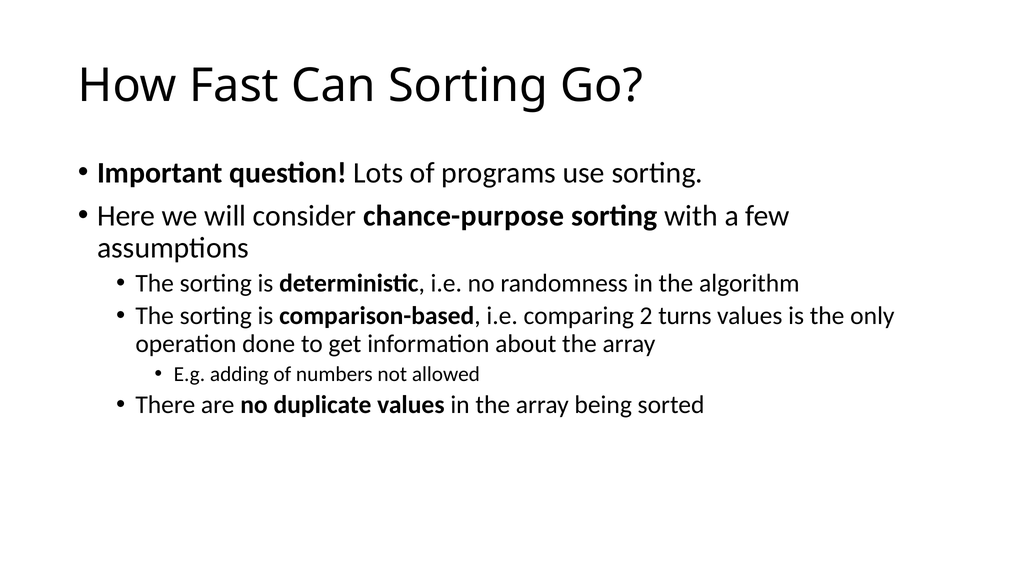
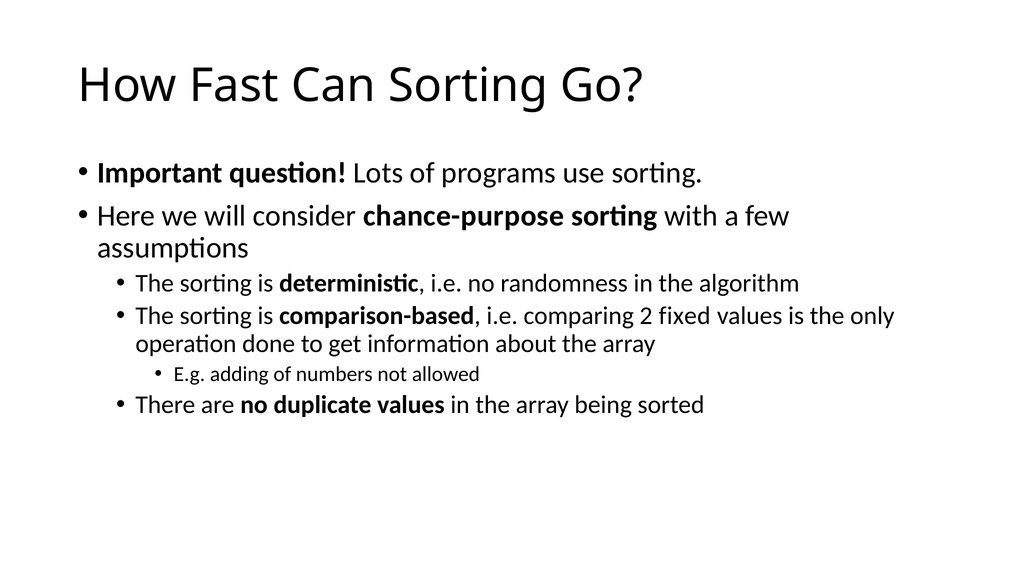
turns: turns -> fixed
